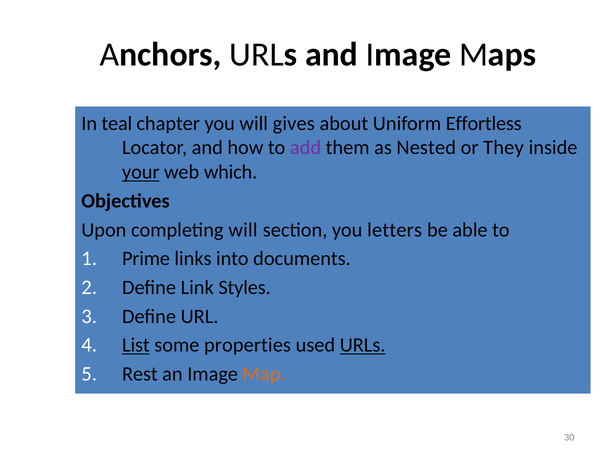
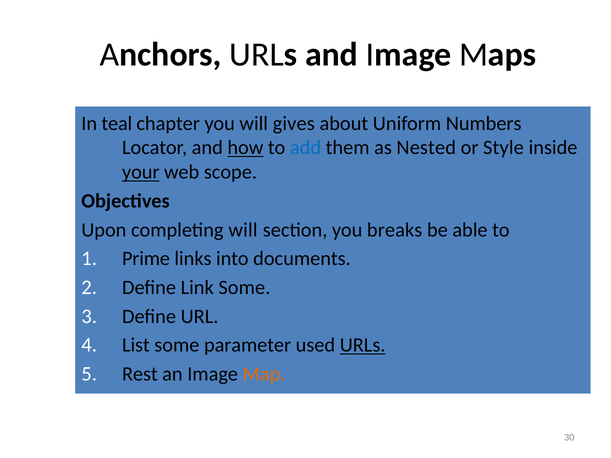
Effortless: Effortless -> Numbers
how underline: none -> present
add colour: purple -> blue
They: They -> Style
which: which -> scope
letters: letters -> breaks
Link Styles: Styles -> Some
List underline: present -> none
properties: properties -> parameter
